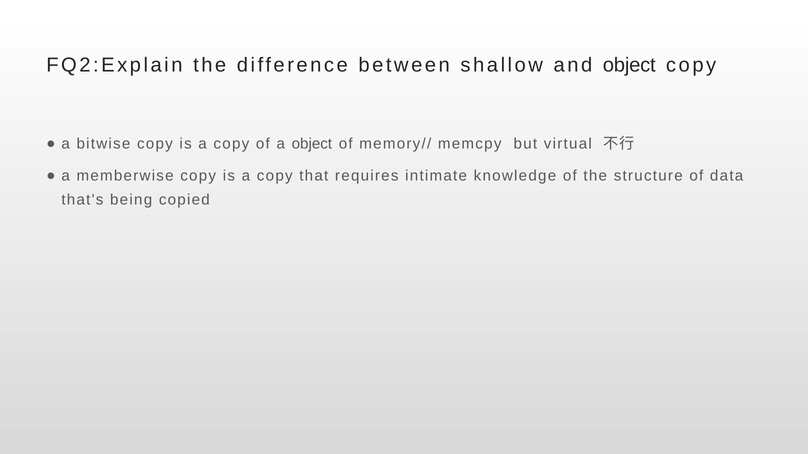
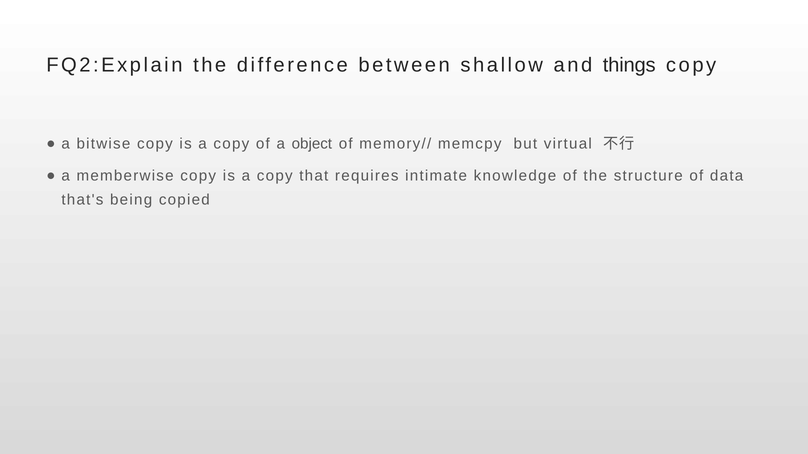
and object: object -> things
